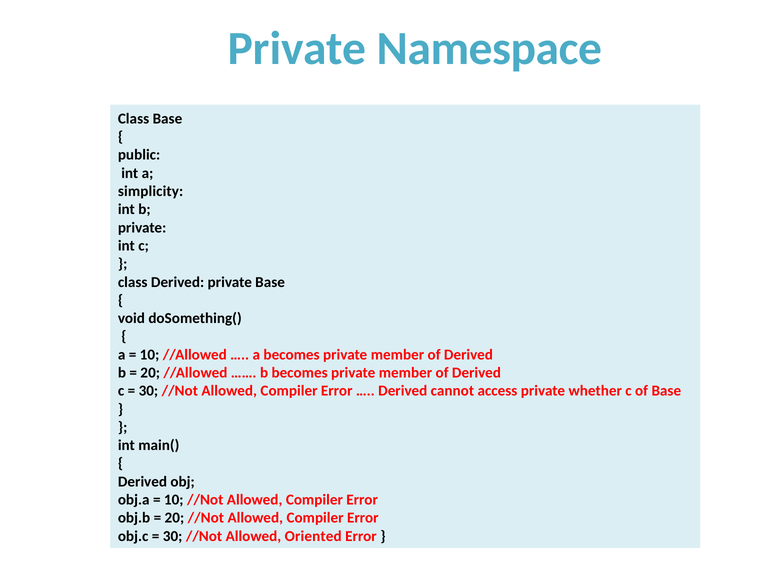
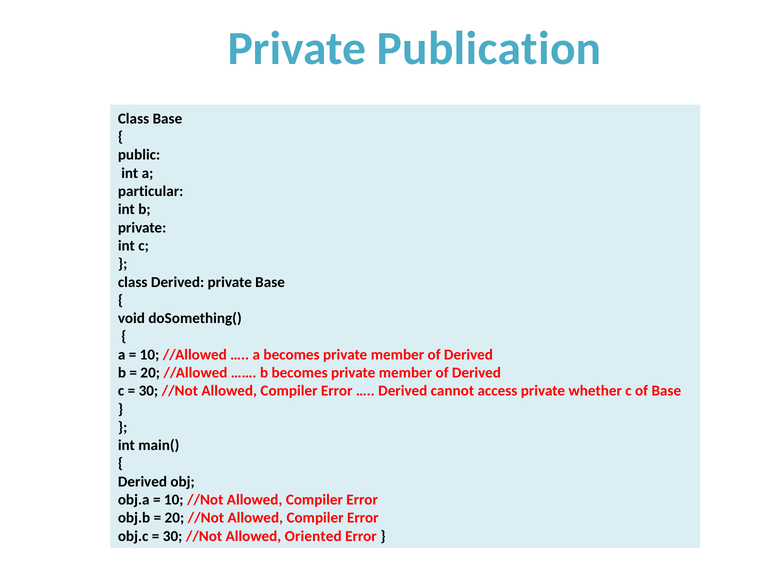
Namespace: Namespace -> Publication
simplicity: simplicity -> particular
